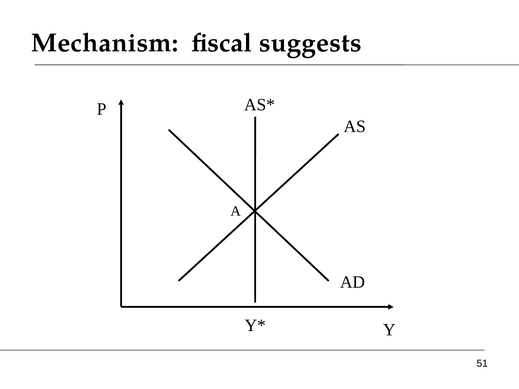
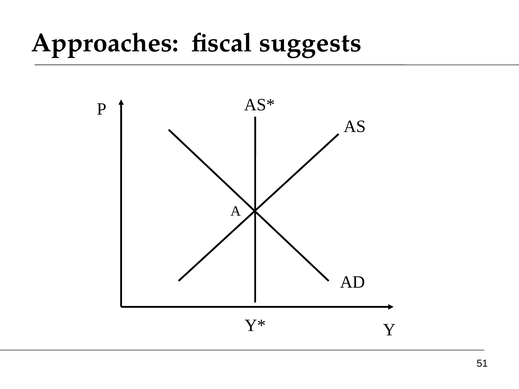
Mechanism: Mechanism -> Approaches
